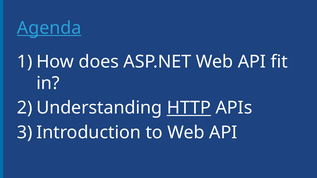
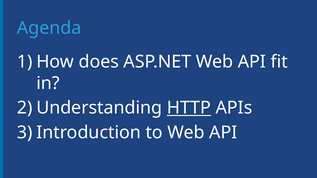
Agenda underline: present -> none
